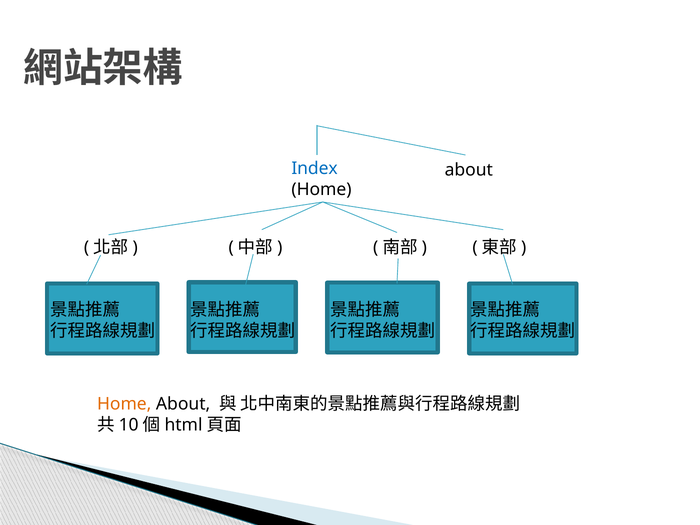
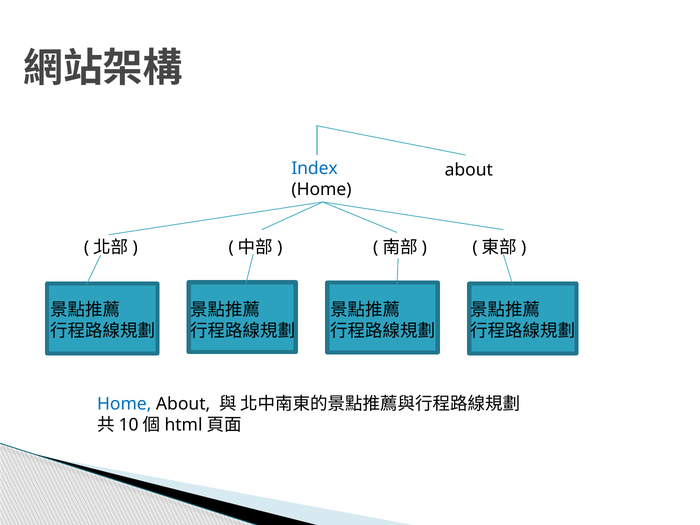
Home at (124, 404) colour: orange -> blue
